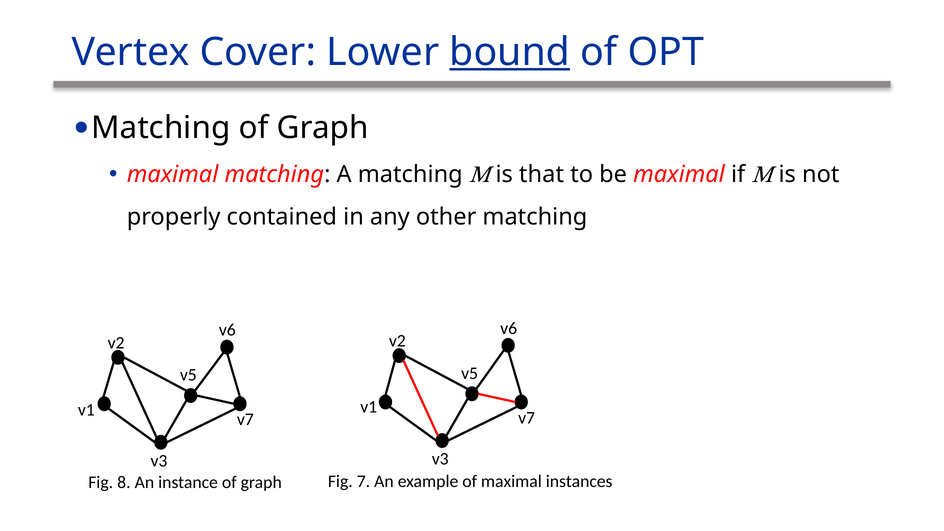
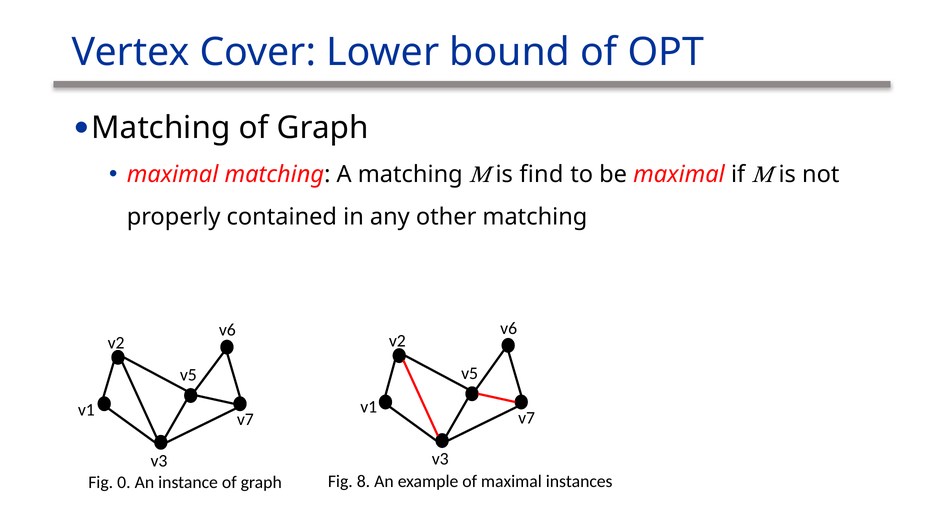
bound underline: present -> none
that: that -> find
8: 8 -> 0
7: 7 -> 8
